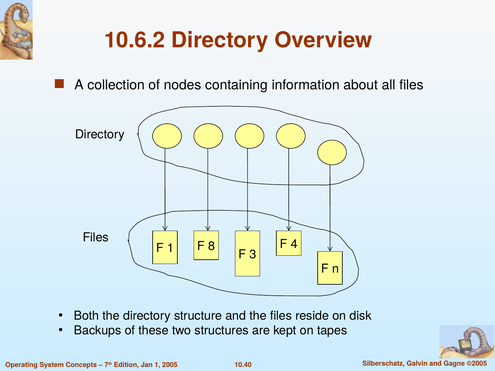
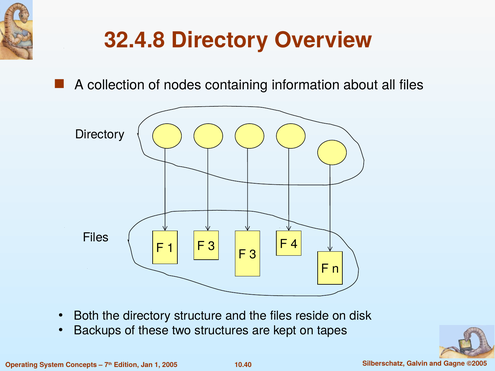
10.6.2: 10.6.2 -> 32.4.8
1 F 8: 8 -> 3
